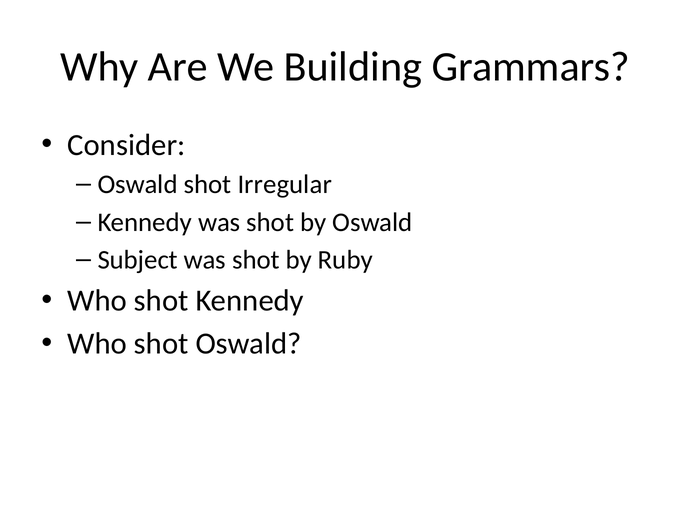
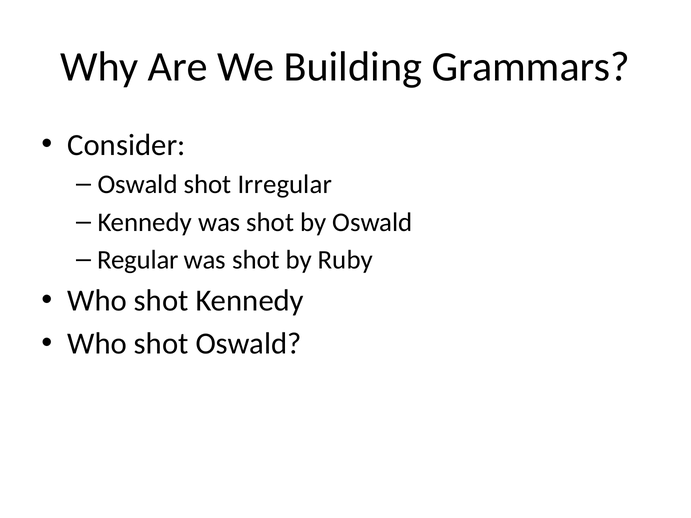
Subject: Subject -> Regular
